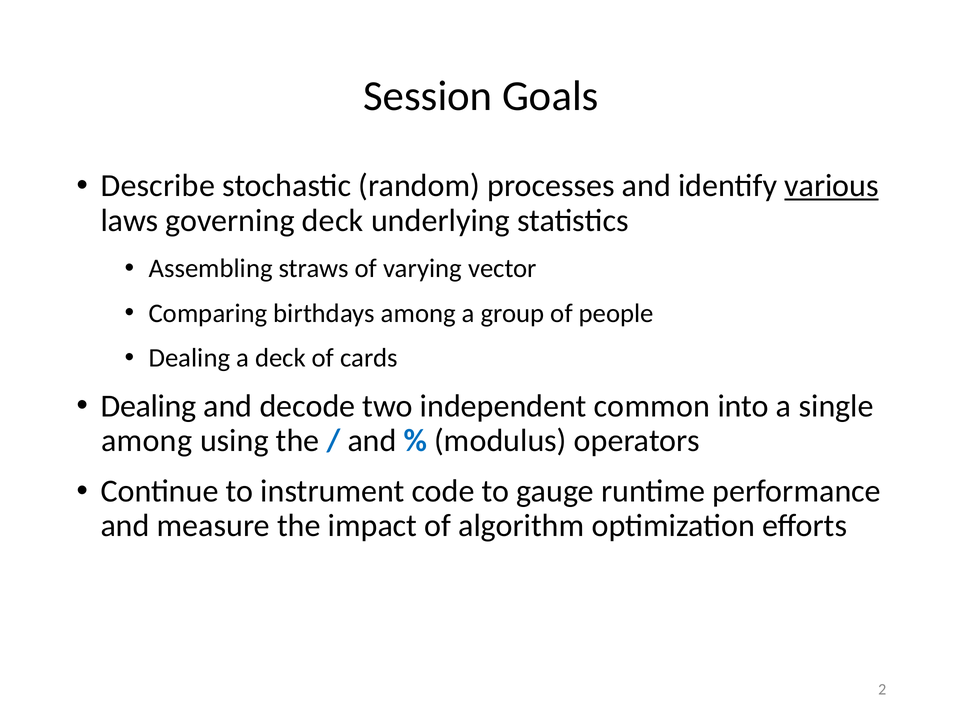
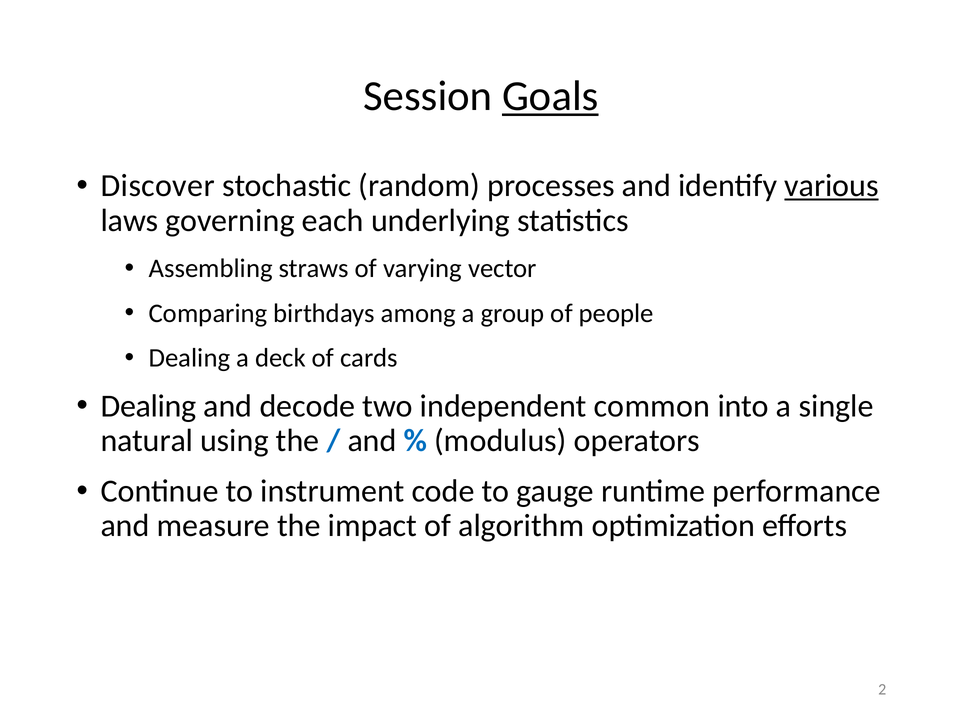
Goals underline: none -> present
Describe: Describe -> Discover
governing deck: deck -> each
among at (147, 440): among -> natural
